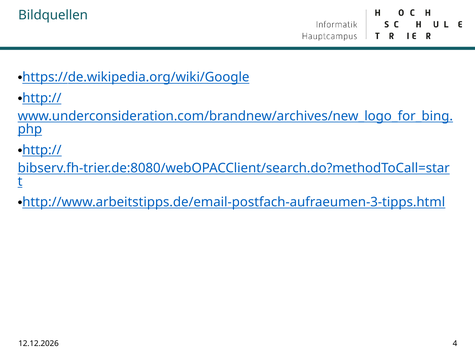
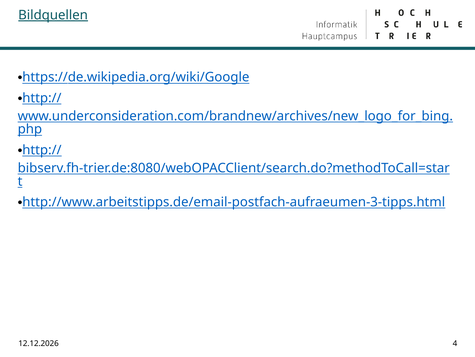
Bildquellen underline: none -> present
